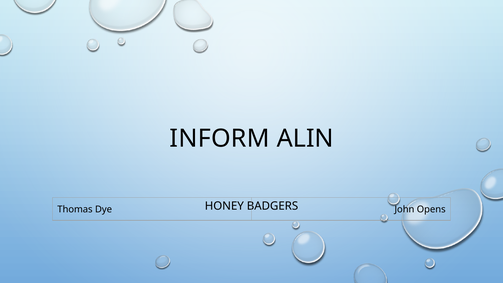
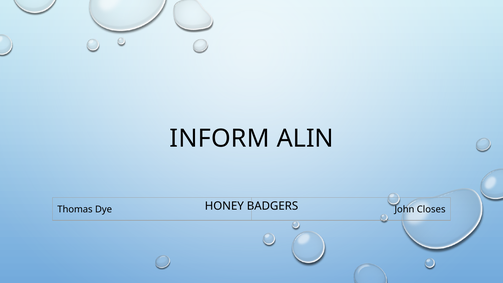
Opens: Opens -> Closes
